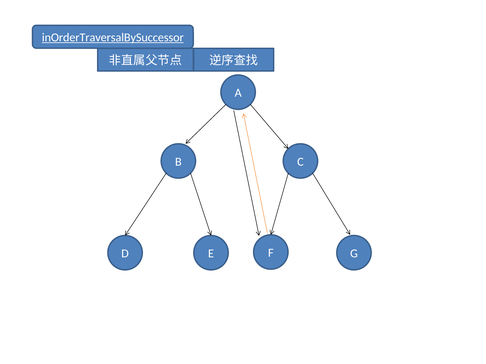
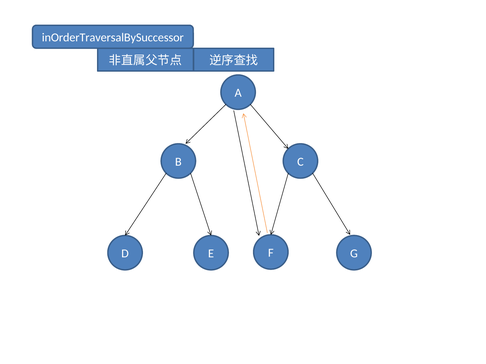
inOrderTraversalBySuccessor underline: present -> none
